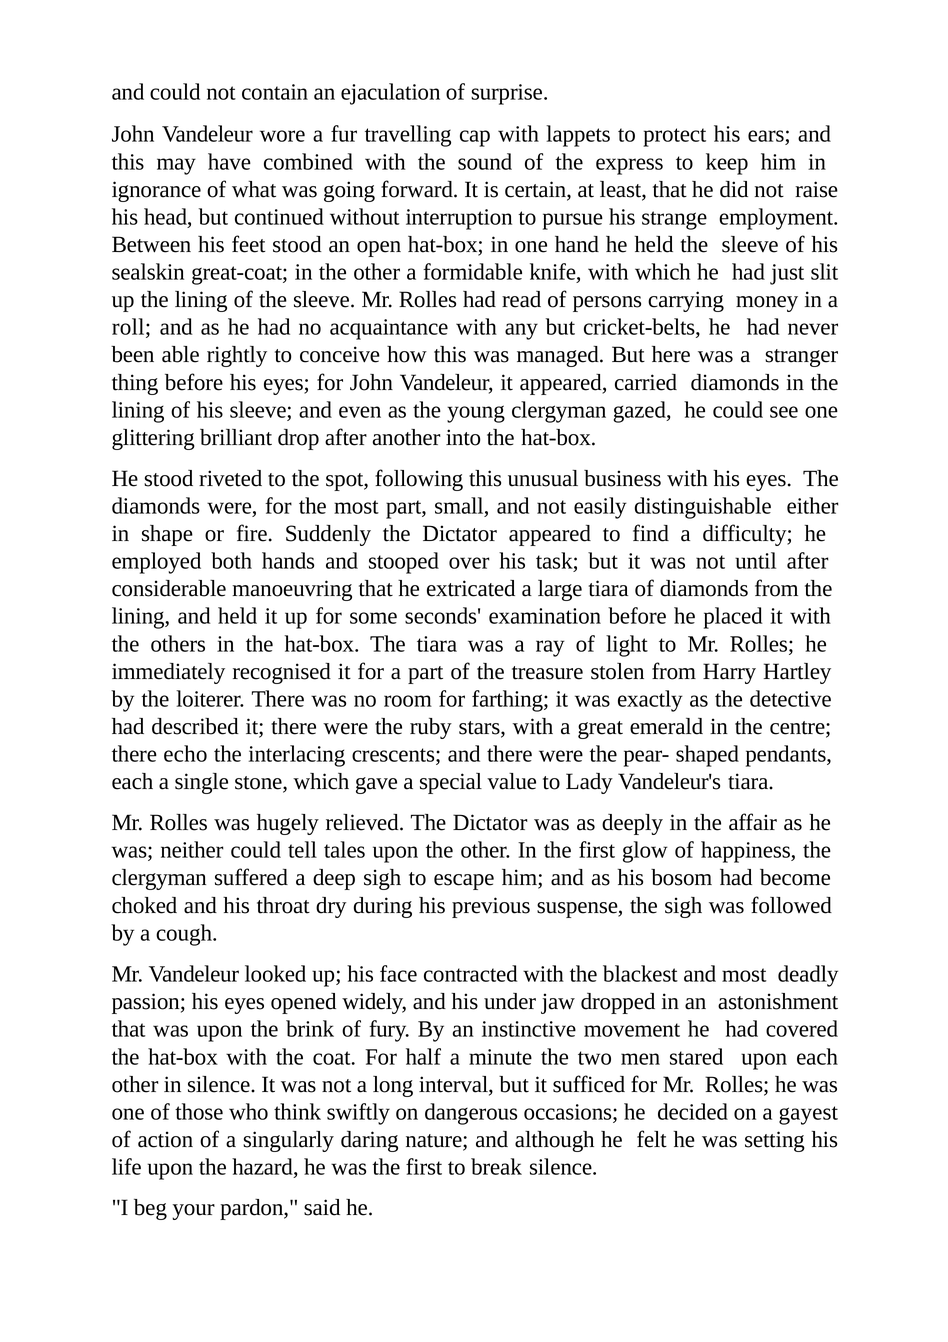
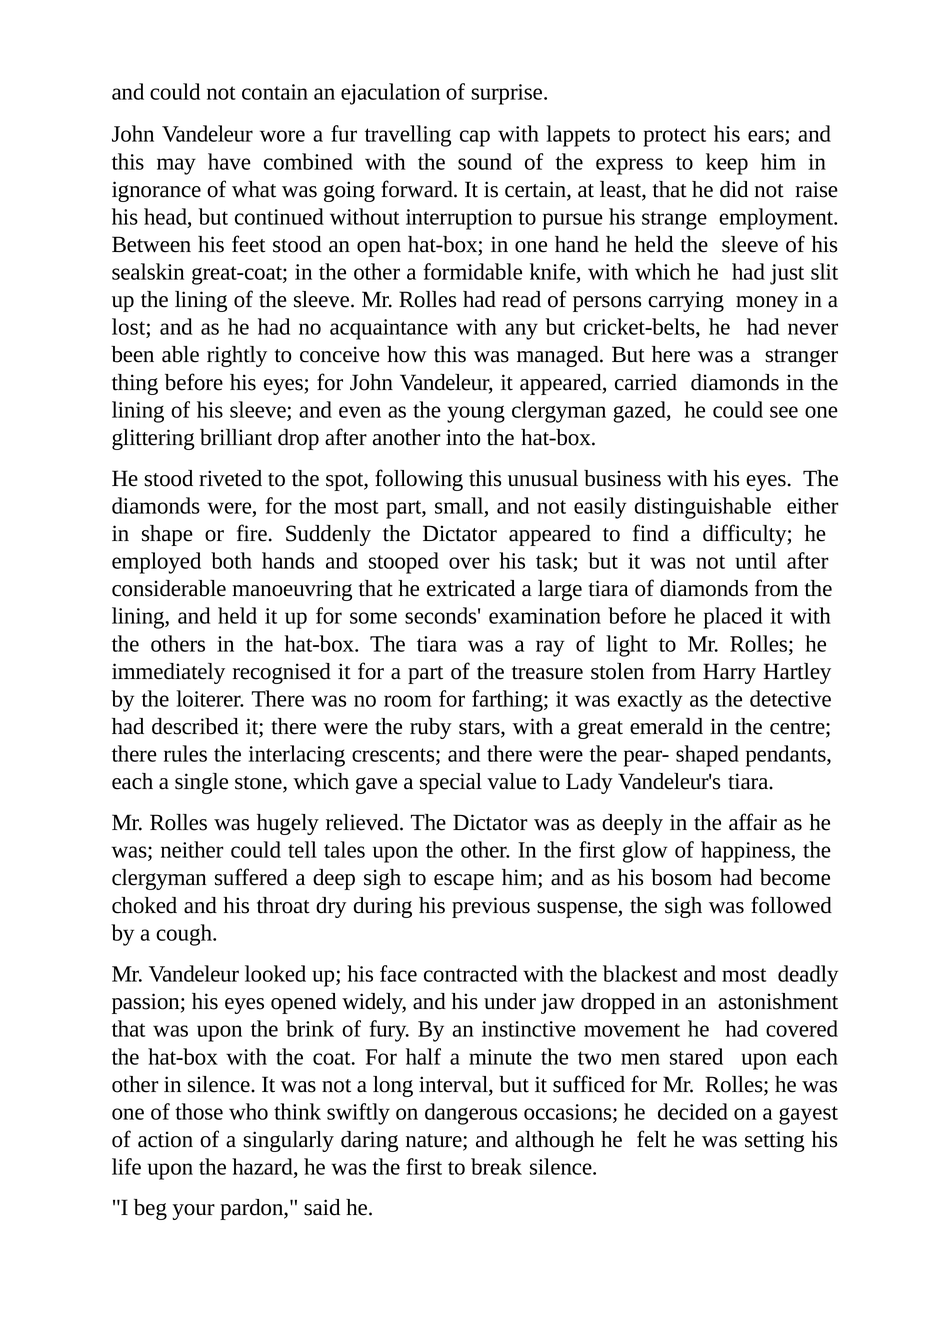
roll: roll -> lost
echo: echo -> rules
